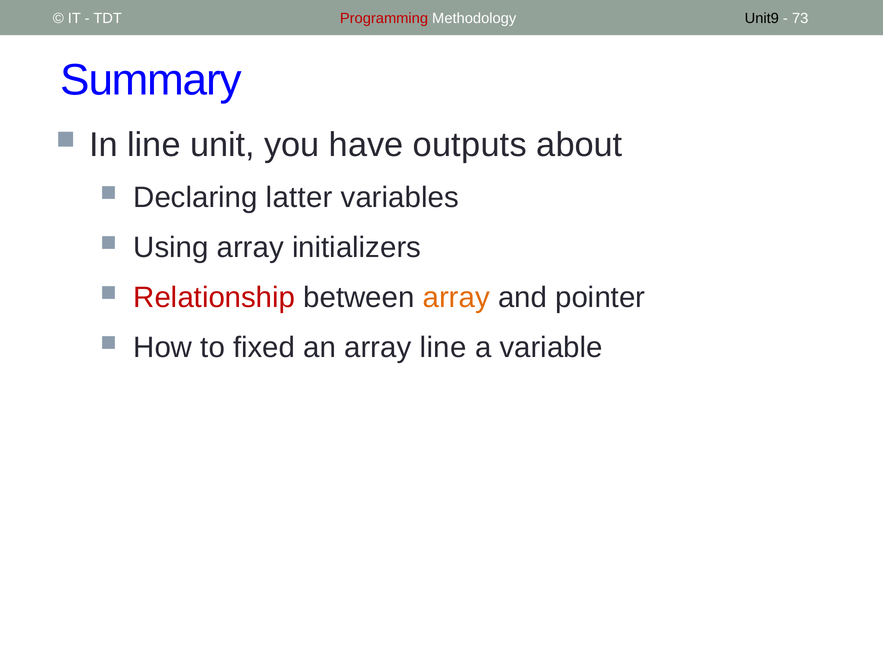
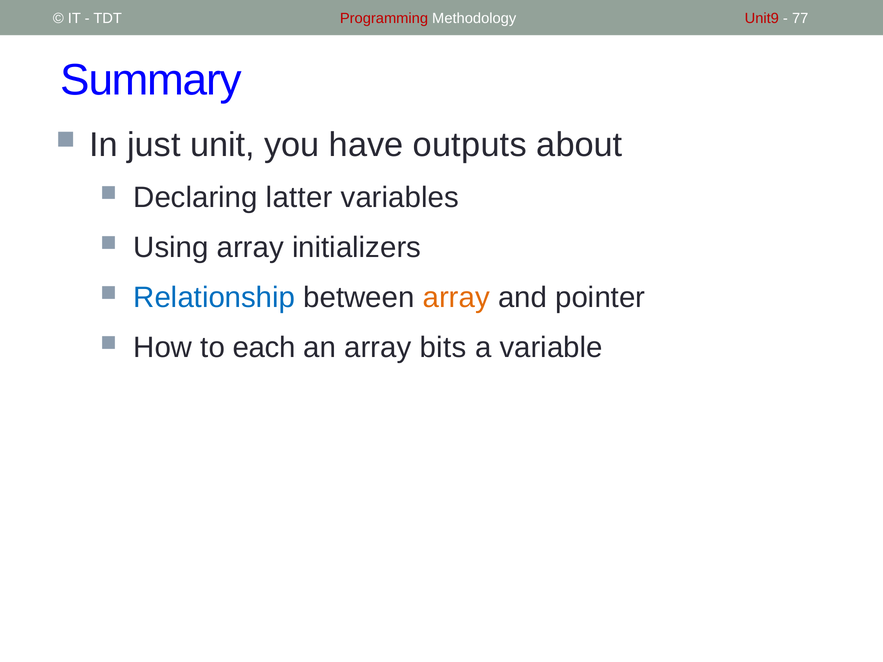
Unit9 colour: black -> red
73: 73 -> 77
In line: line -> just
Relationship colour: red -> blue
fixed: fixed -> each
array line: line -> bits
